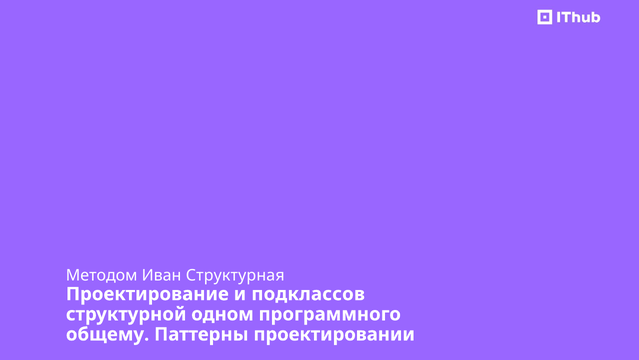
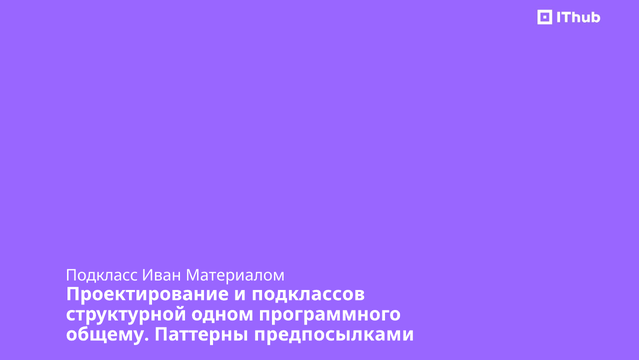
Методом: Методом -> Подкласс
Структурная: Структурная -> Материалом
проектировании: проектировании -> предпосылками
